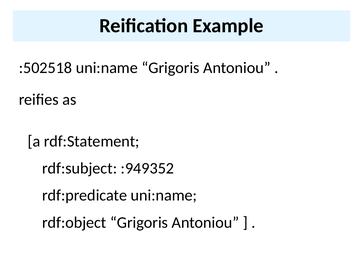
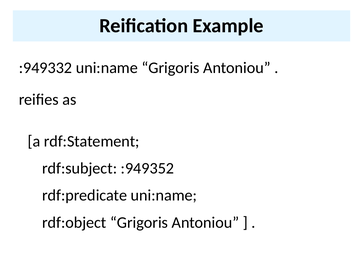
:502518: :502518 -> :949332
